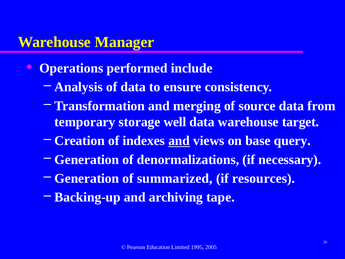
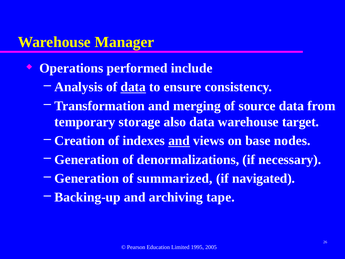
data at (133, 87) underline: none -> present
well: well -> also
query: query -> nodes
resources: resources -> navigated
